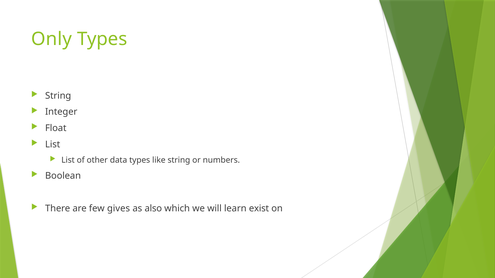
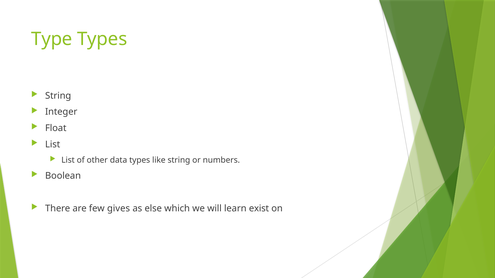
Only: Only -> Type
also: also -> else
